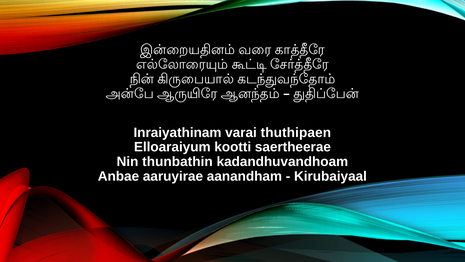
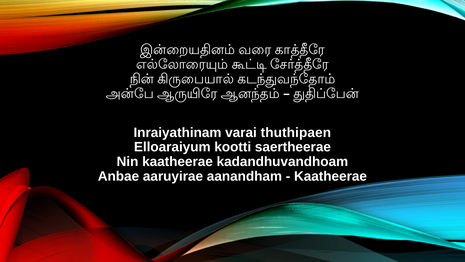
Nin thunbathin: thunbathin -> kaatheerae
Kirubaiyaal at (330, 176): Kirubaiyaal -> Kaatheerae
